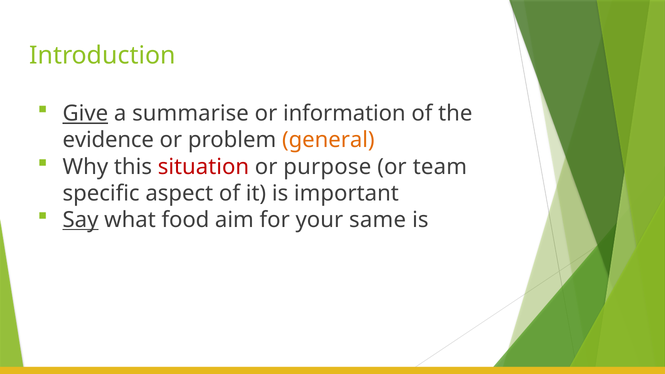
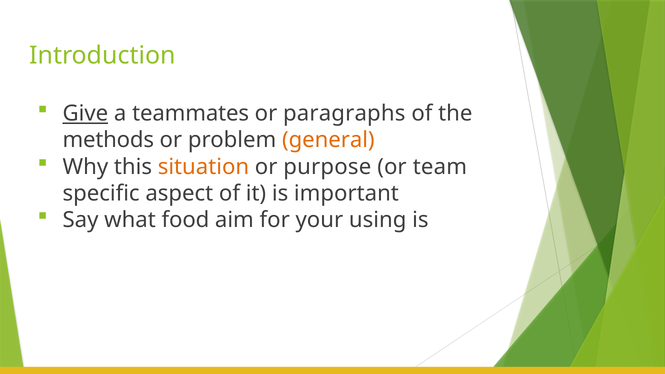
summarise: summarise -> teammates
information: information -> paragraphs
evidence: evidence -> methods
situation colour: red -> orange
Say underline: present -> none
same: same -> using
